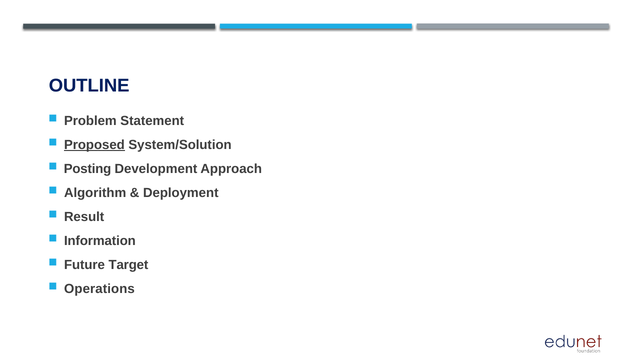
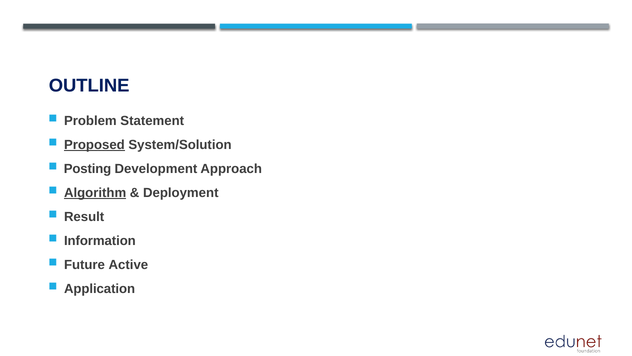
Algorithm underline: none -> present
Target: Target -> Active
Operations: Operations -> Application
